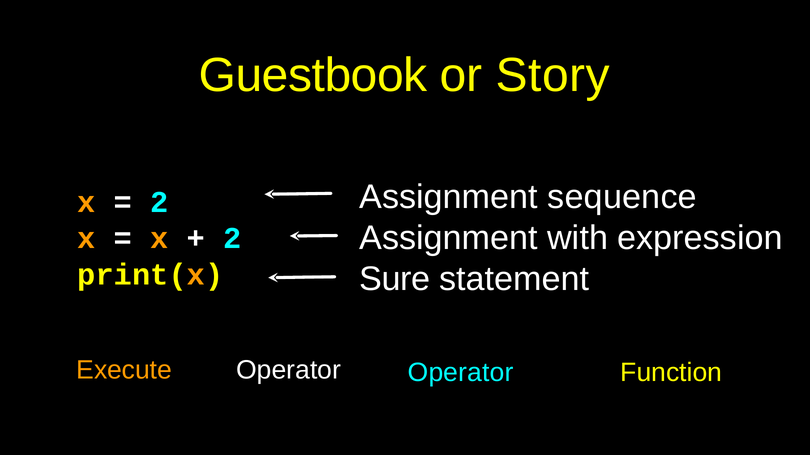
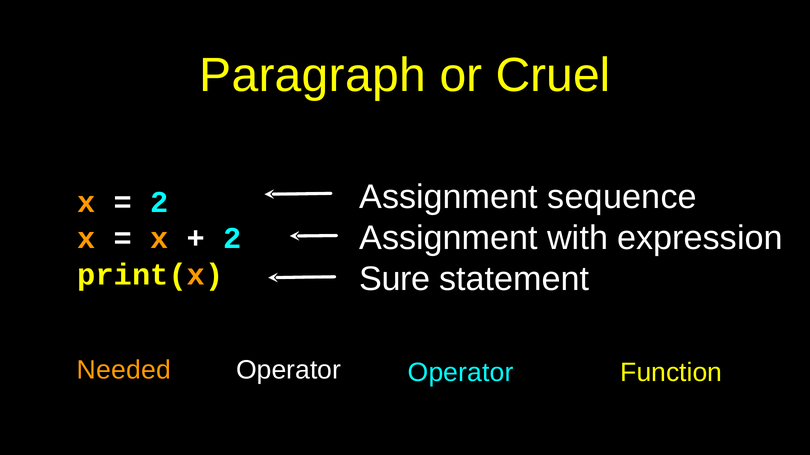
Guestbook: Guestbook -> Paragraph
Story: Story -> Cruel
Execute: Execute -> Needed
